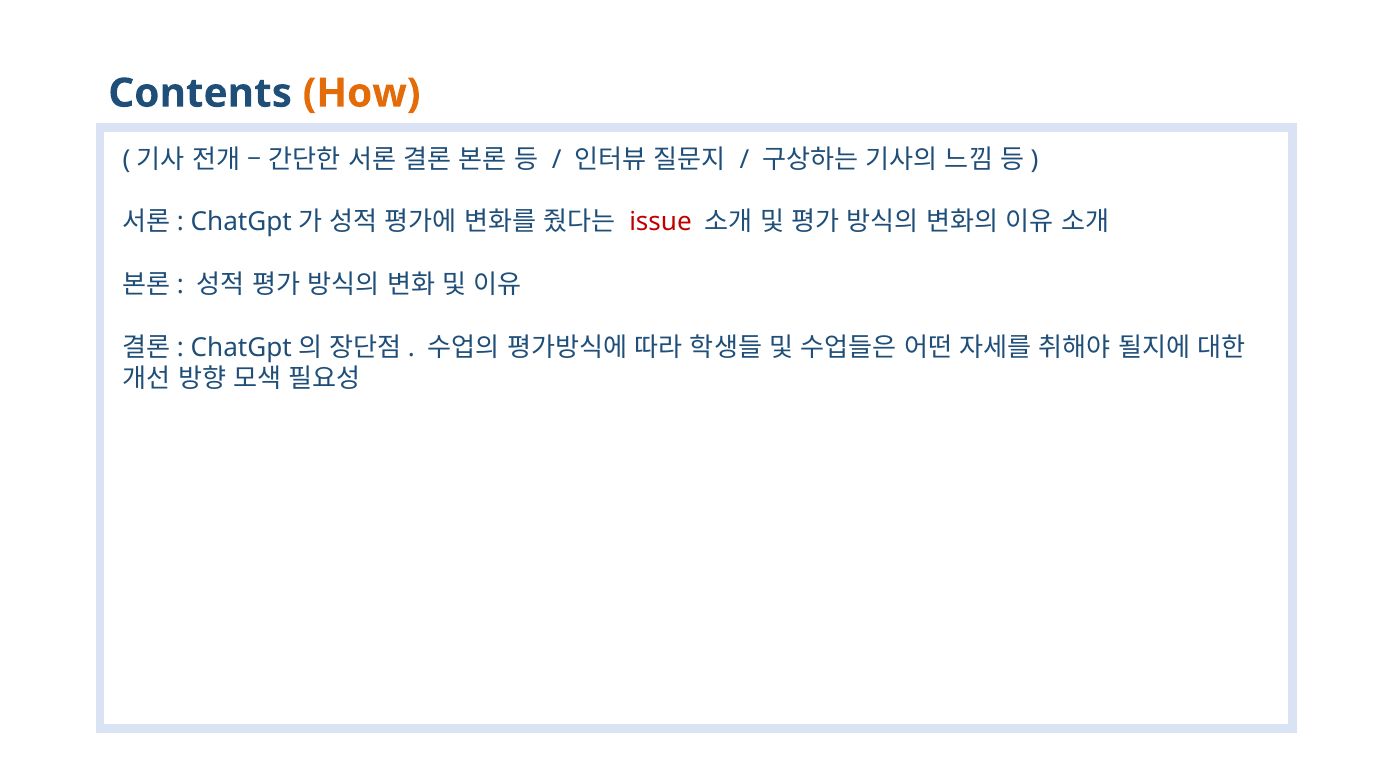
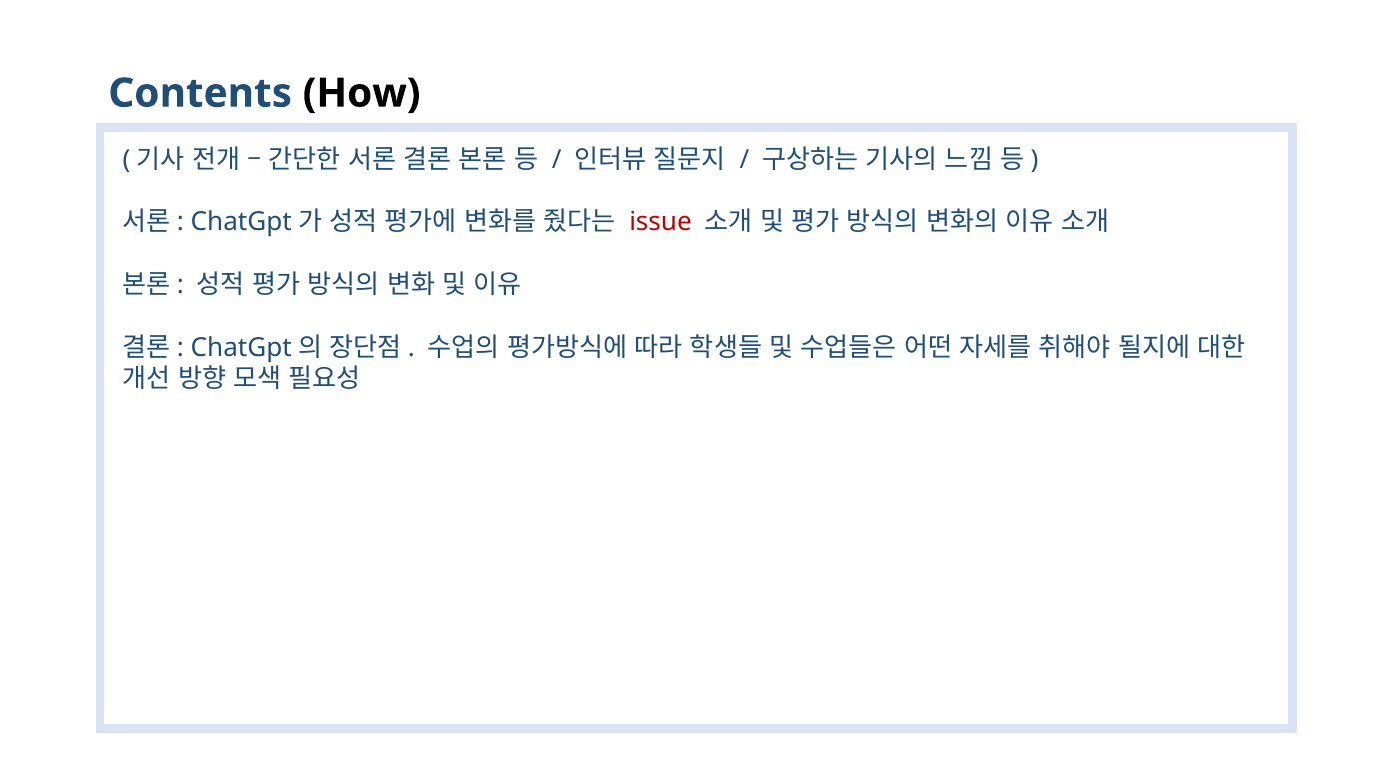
How colour: orange -> black
